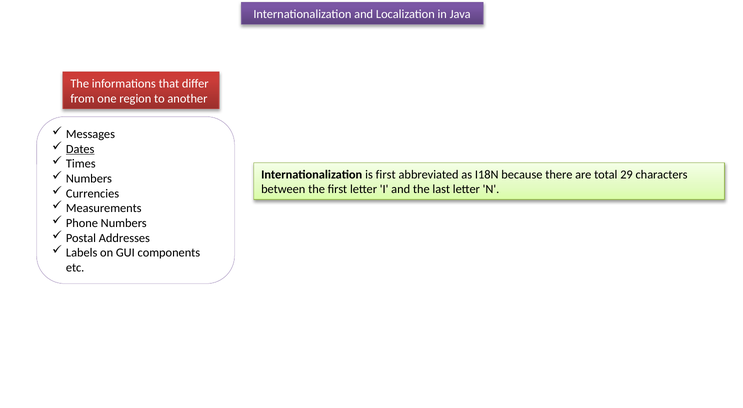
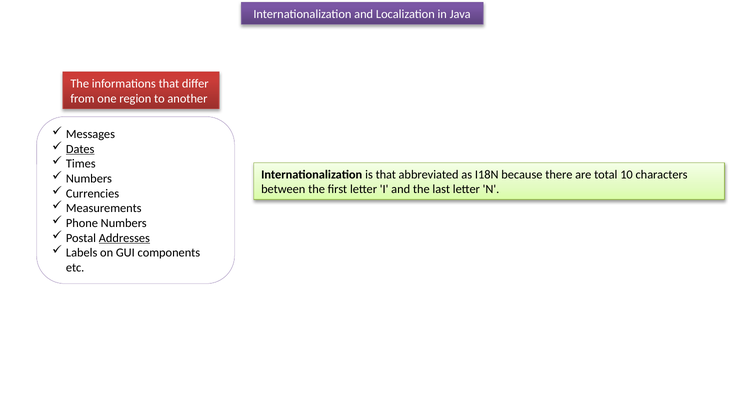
is first: first -> that
29: 29 -> 10
Addresses underline: none -> present
